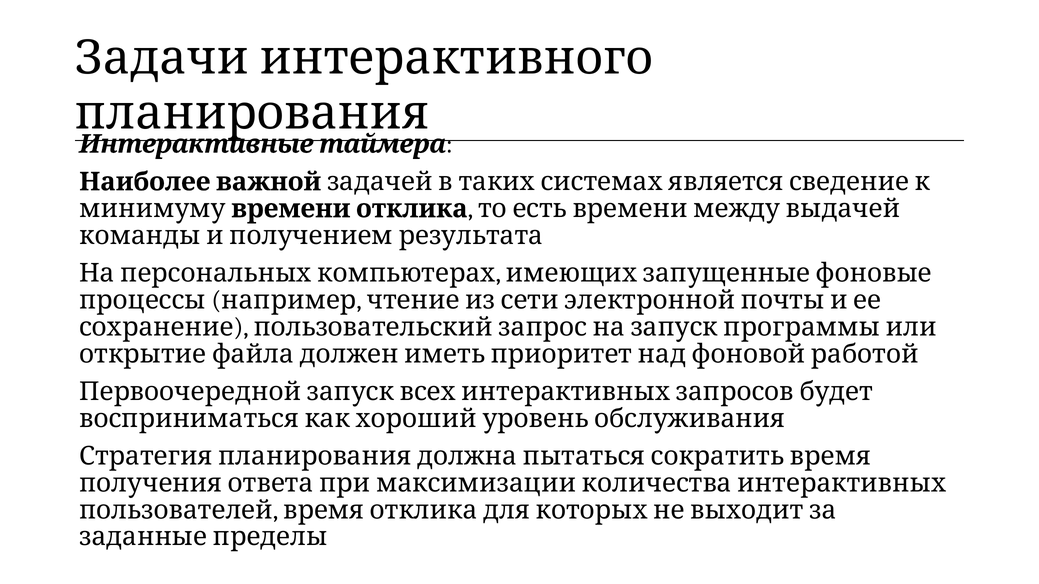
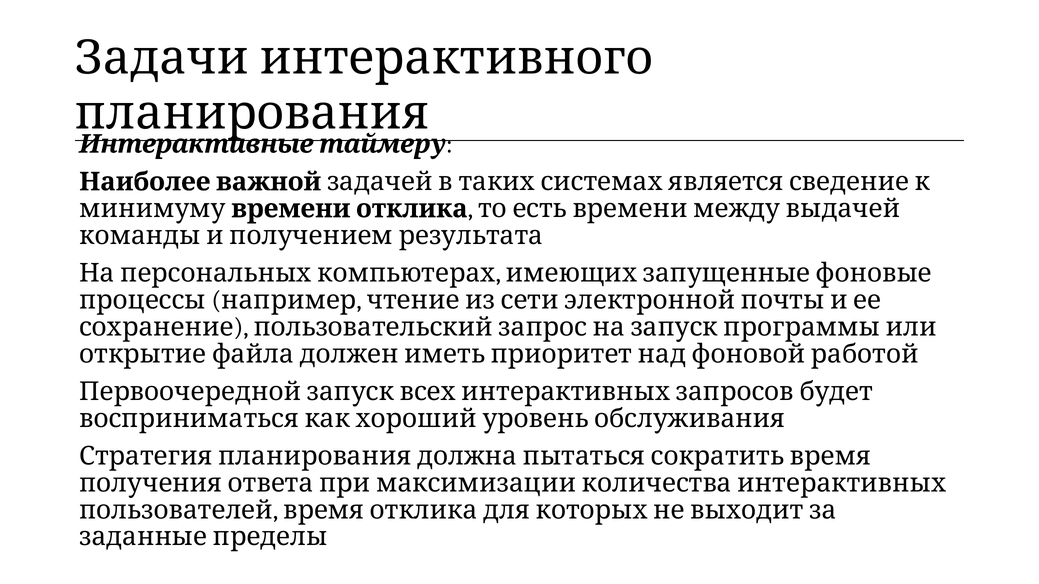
таймера: таймера -> таймеру
